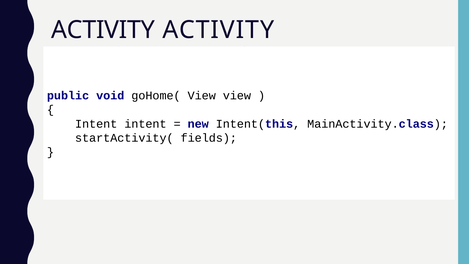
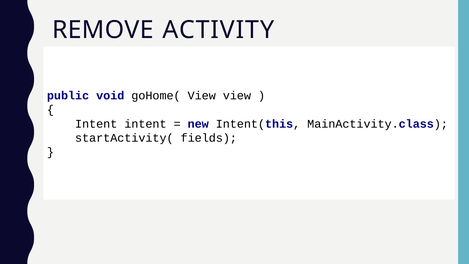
ACTIVITY at (103, 30): ACTIVITY -> REMOVE
